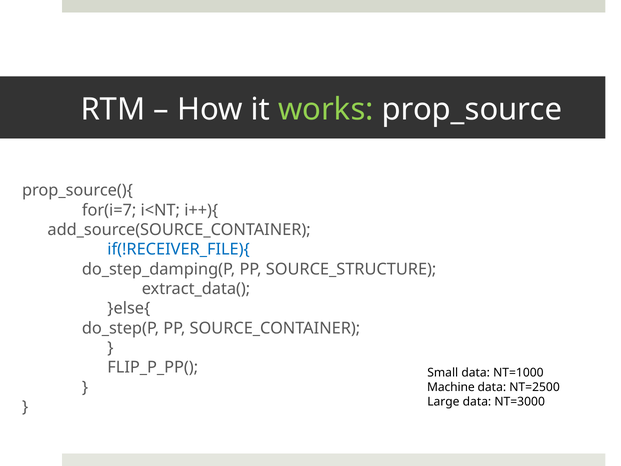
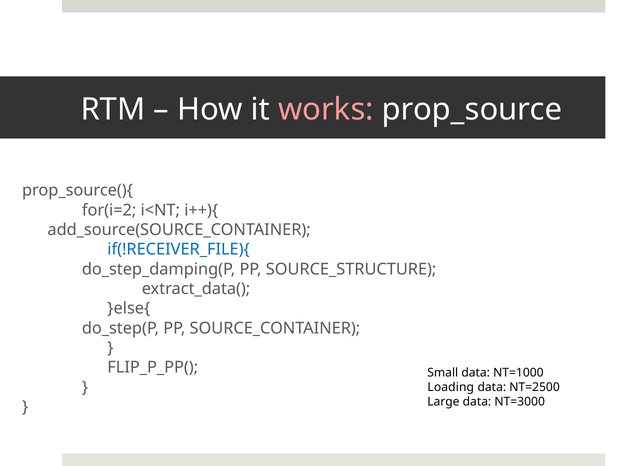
works colour: light green -> pink
for(i=7: for(i=7 -> for(i=2
Machine: Machine -> Loading
